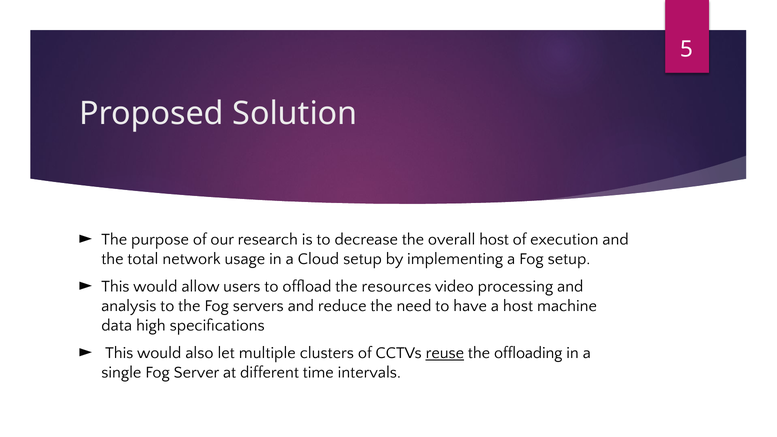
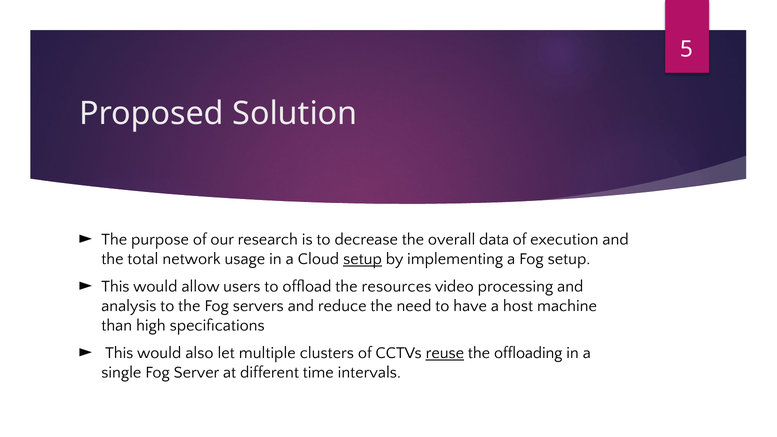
overall host: host -> data
setup at (362, 259) underline: none -> present
data: data -> than
